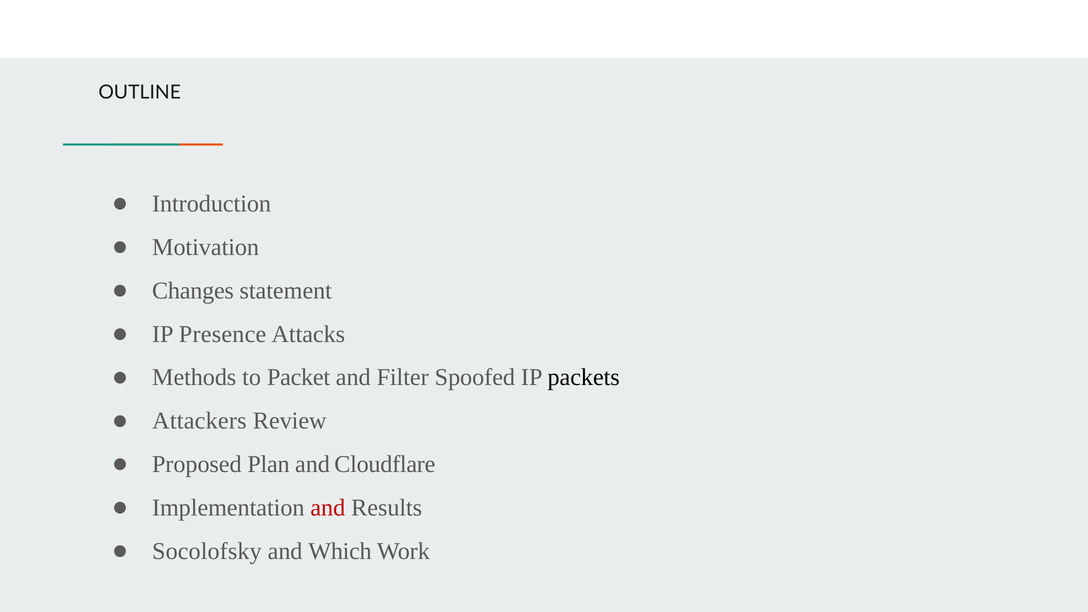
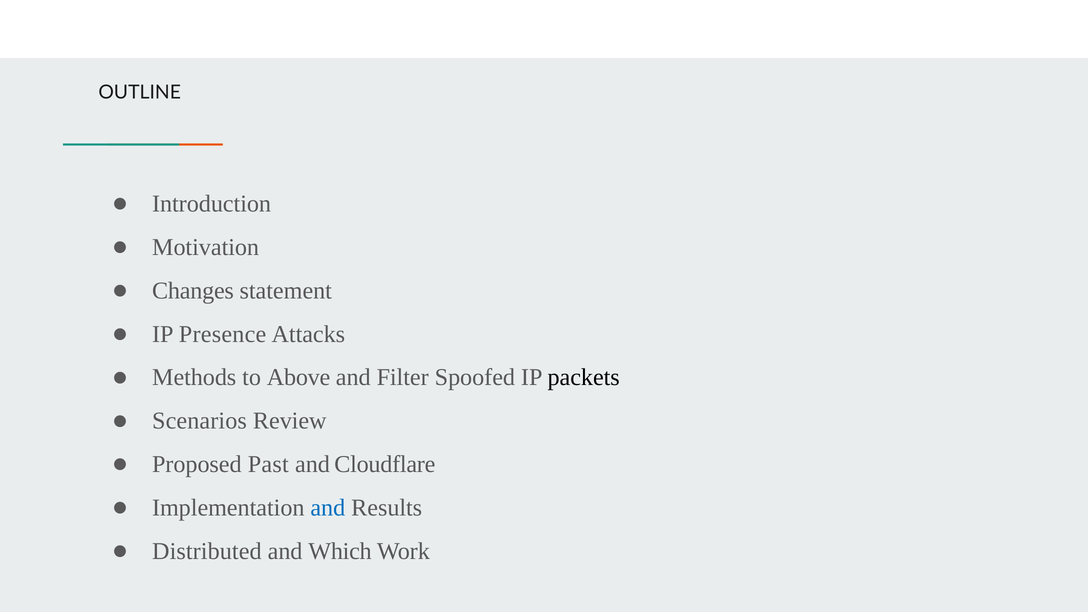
Packet: Packet -> Above
Attackers: Attackers -> Scenarios
Plan: Plan -> Past
and at (328, 508) colour: red -> blue
Socolofsky: Socolofsky -> Distributed
